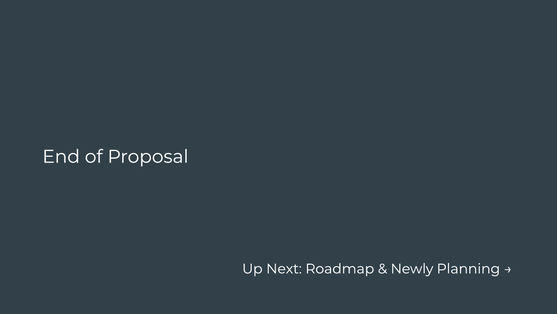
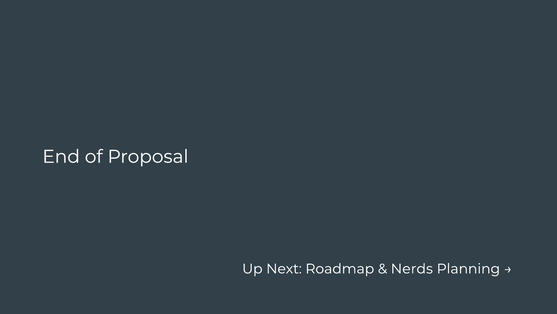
Newly: Newly -> Nerds
